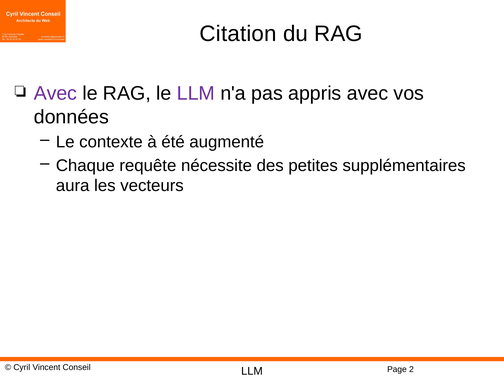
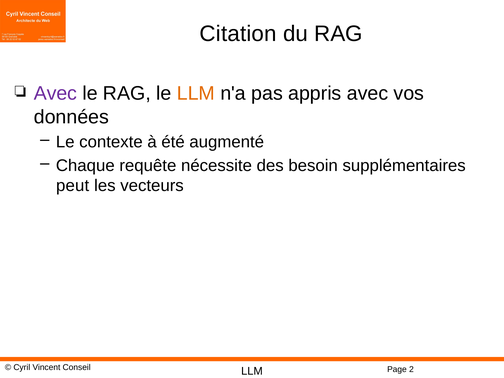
LLM at (196, 94) colour: purple -> orange
petites: petites -> besoin
aura: aura -> peut
